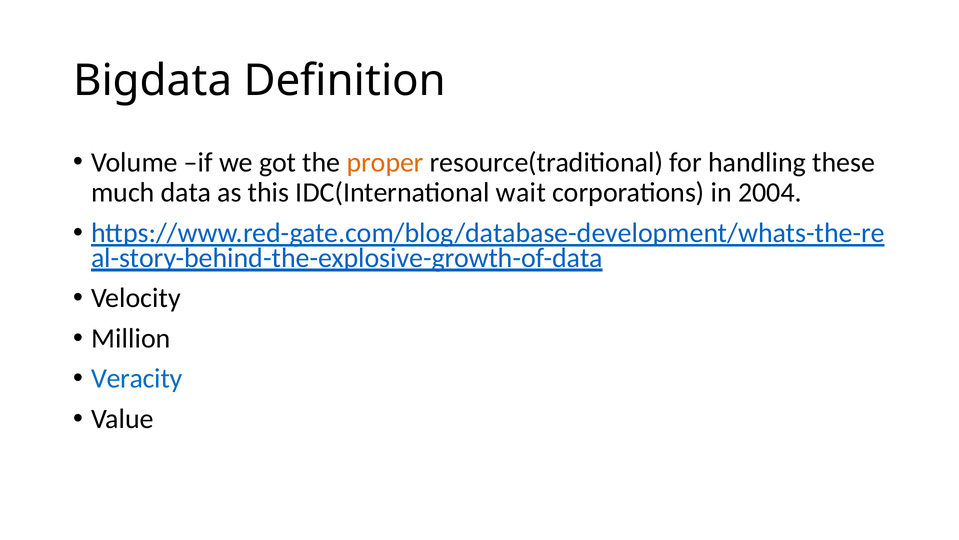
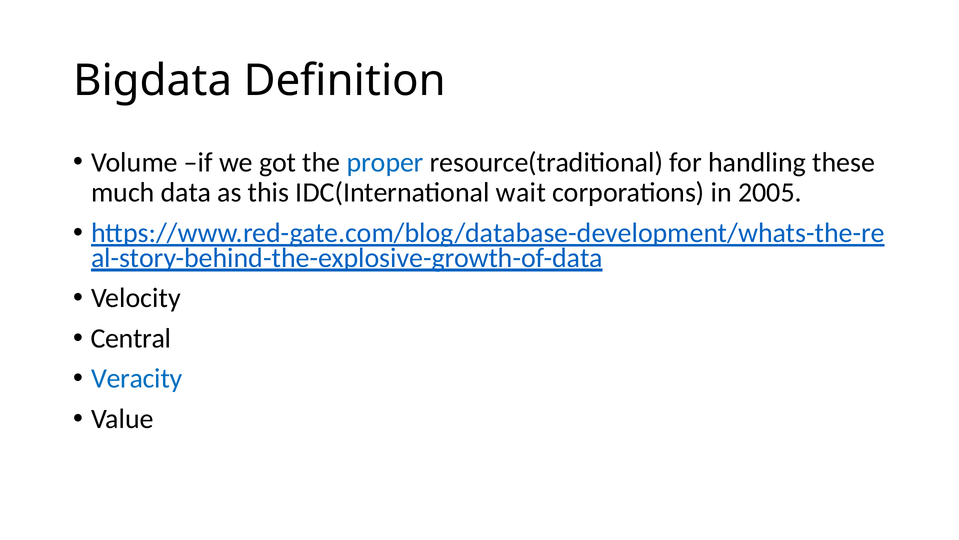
proper colour: orange -> blue
2004: 2004 -> 2005
Million: Million -> Central
